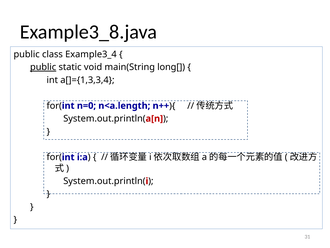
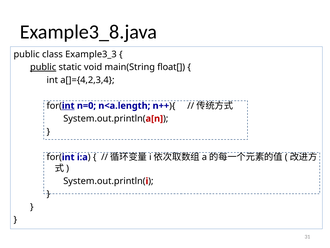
Example3_4: Example3_4 -> Example3_3
long[: long[ -> float[
a[]={1,3,3,4: a[]={1,3,3,4 -> a[]={4,2,3,4
int at (68, 106) underline: none -> present
